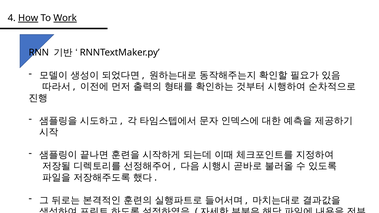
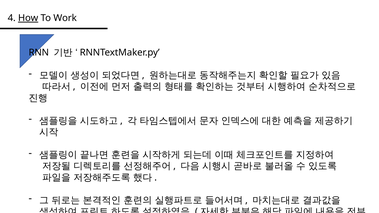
Work underline: present -> none
